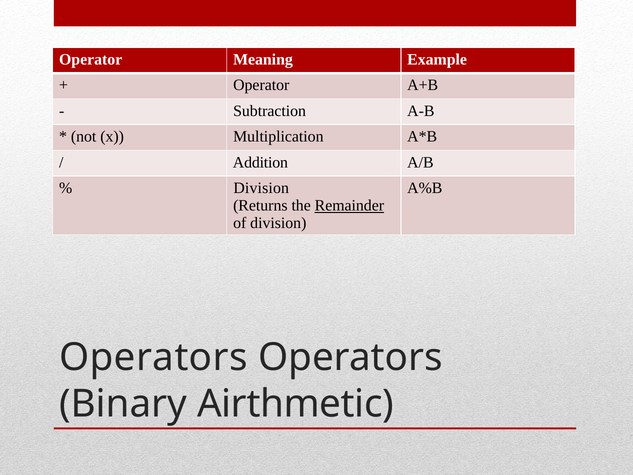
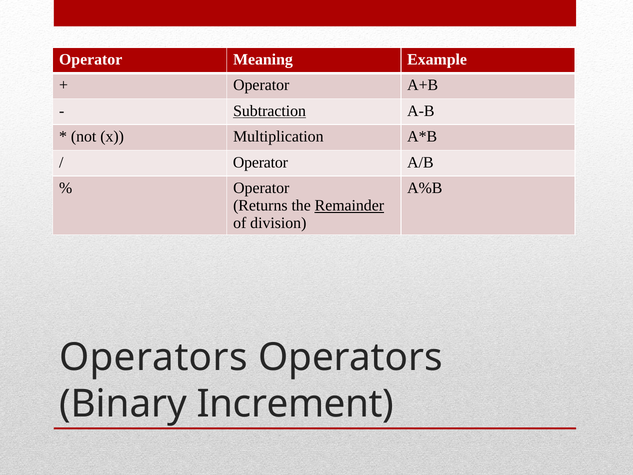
Subtraction underline: none -> present
Addition at (260, 162): Addition -> Operator
Division at (261, 188): Division -> Operator
Airthmetic: Airthmetic -> Increment
